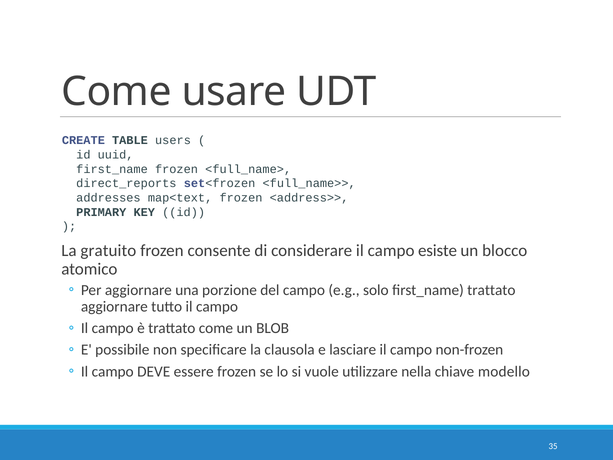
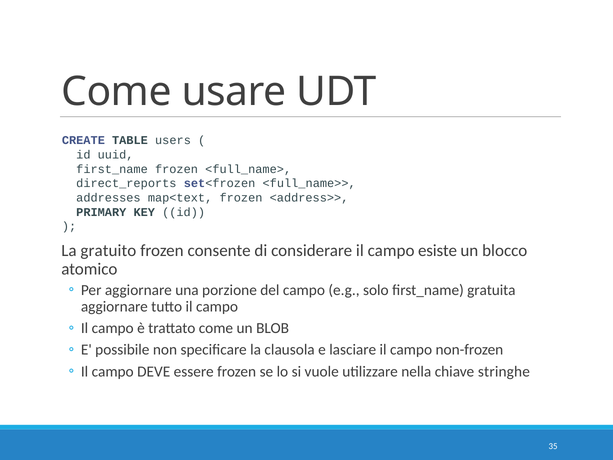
first_name trattato: trattato -> gratuita
modello: modello -> stringhe
